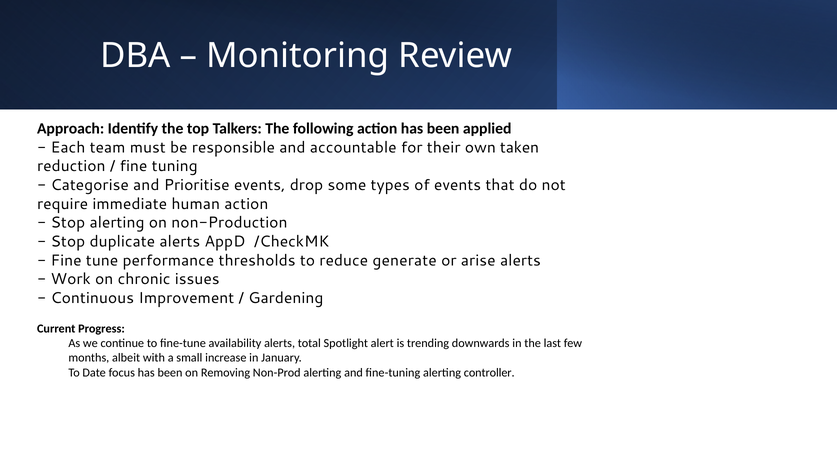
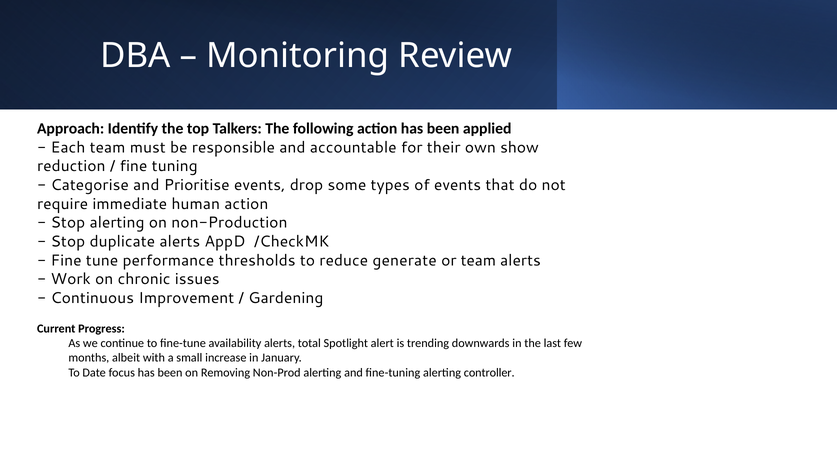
taken: taken -> show
or arise: arise -> team
